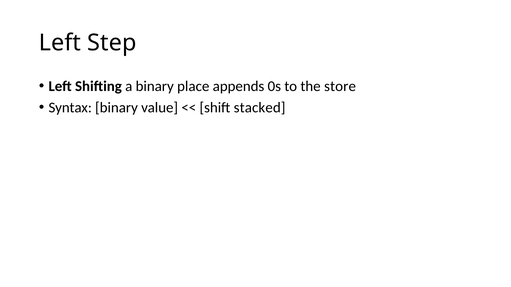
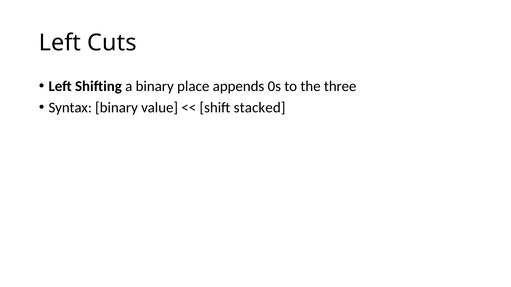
Step: Step -> Cuts
store: store -> three
